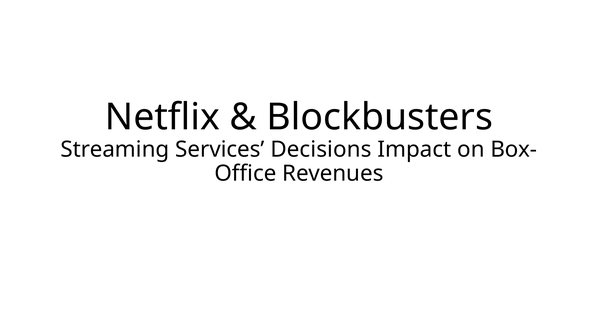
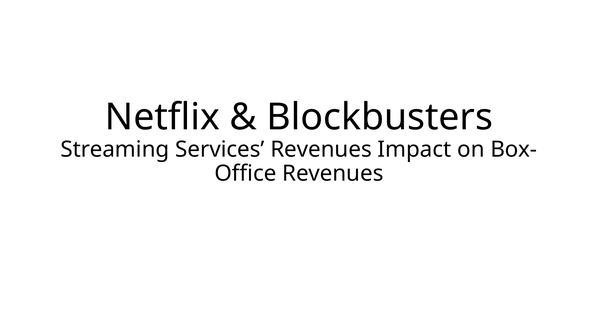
Services Decisions: Decisions -> Revenues
